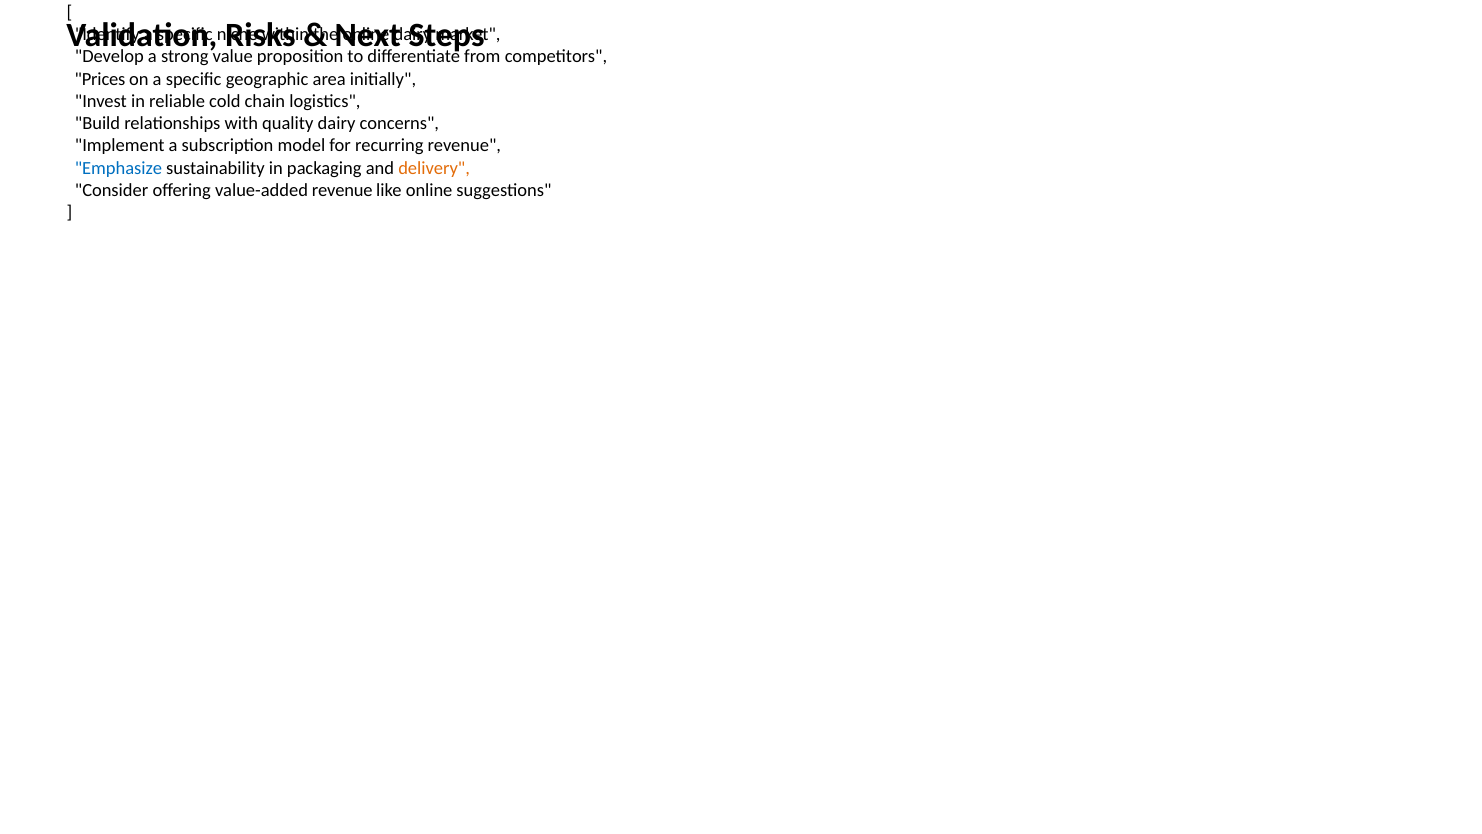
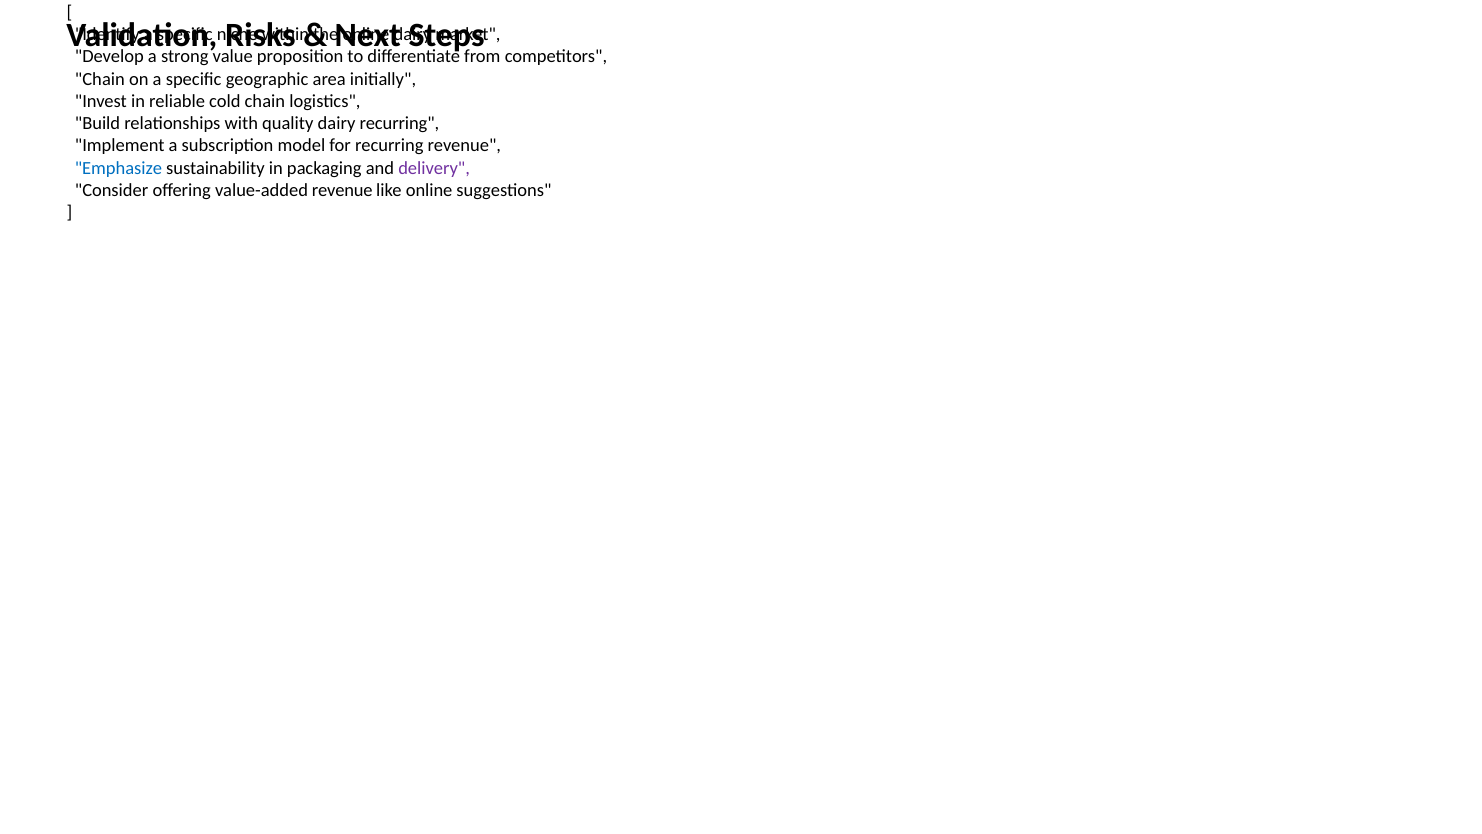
Prices at (100, 79): Prices -> Chain
dairy concerns: concerns -> recurring
delivery colour: orange -> purple
